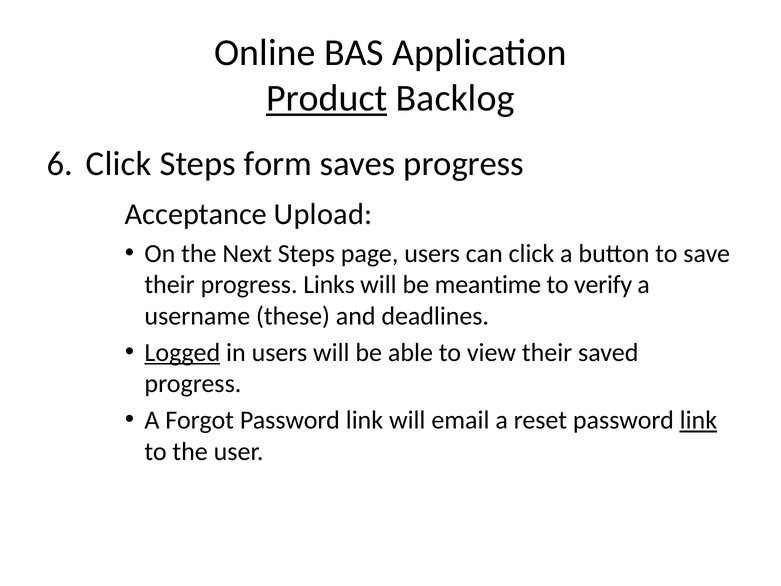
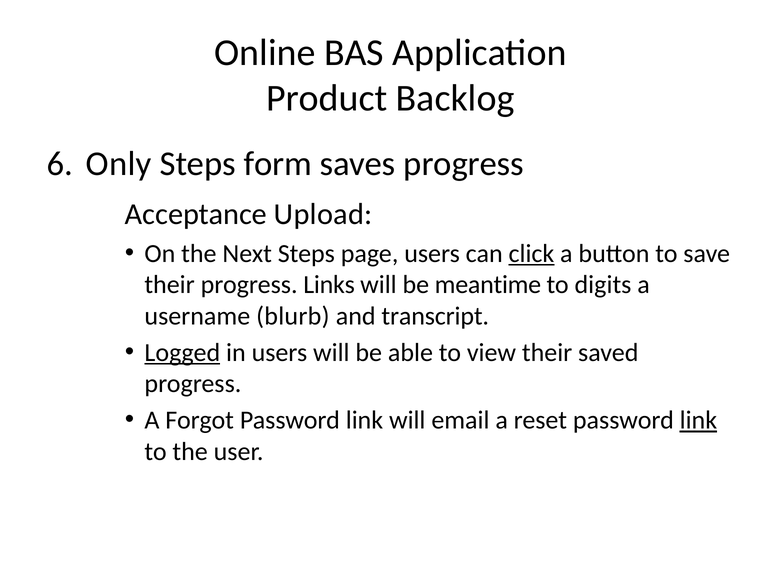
Product underline: present -> none
6 Click: Click -> Only
click at (531, 254) underline: none -> present
verify: verify -> digits
these: these -> blurb
deadlines: deadlines -> transcript
